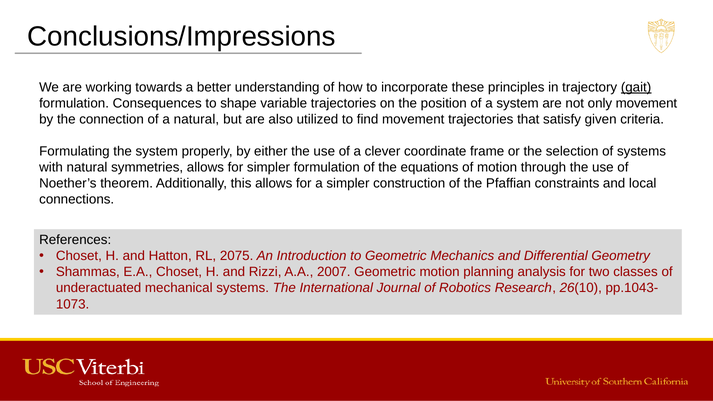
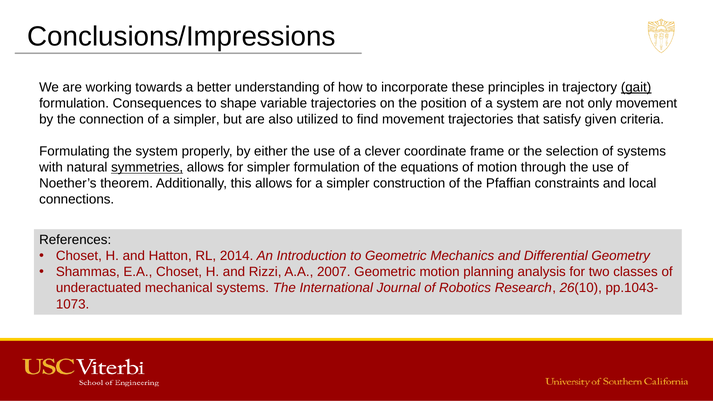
of a natural: natural -> simpler
symmetries underline: none -> present
2075: 2075 -> 2014
